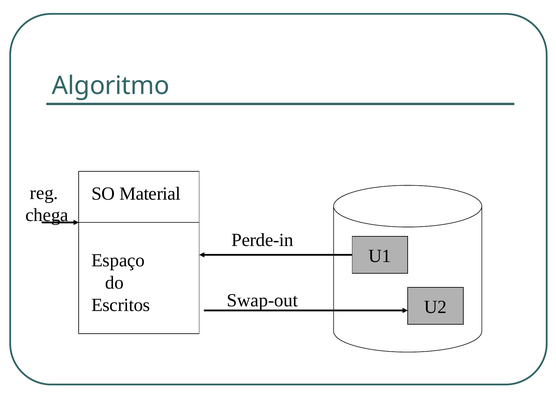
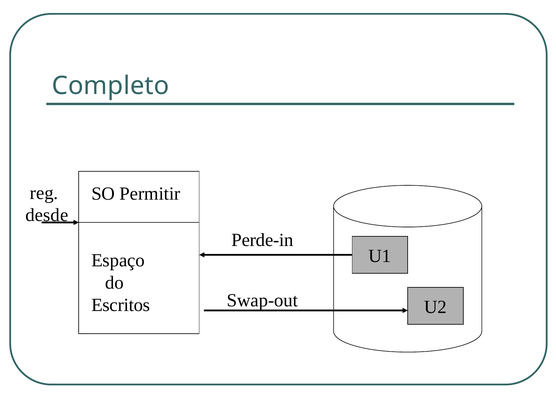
Algoritmo: Algoritmo -> Completo
Material: Material -> Permitir
chega: chega -> desde
